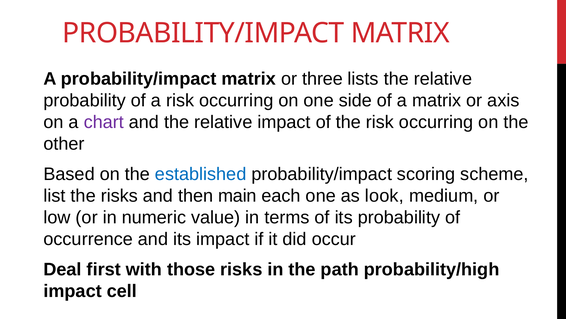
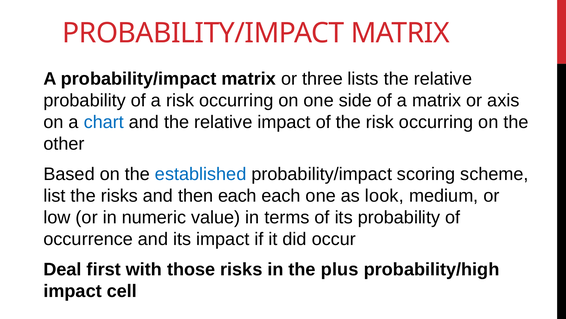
chart colour: purple -> blue
then main: main -> each
path: path -> plus
